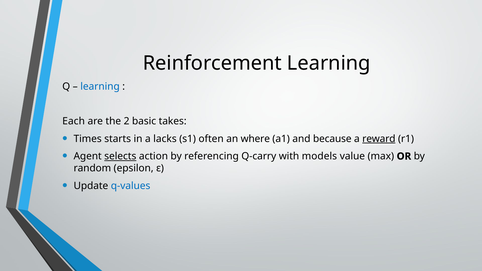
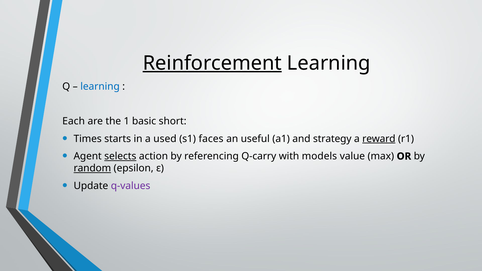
Reinforcement underline: none -> present
2: 2 -> 1
takes: takes -> short
lacks: lacks -> used
often: often -> faces
where: where -> useful
because: because -> strategy
random underline: none -> present
q-values colour: blue -> purple
